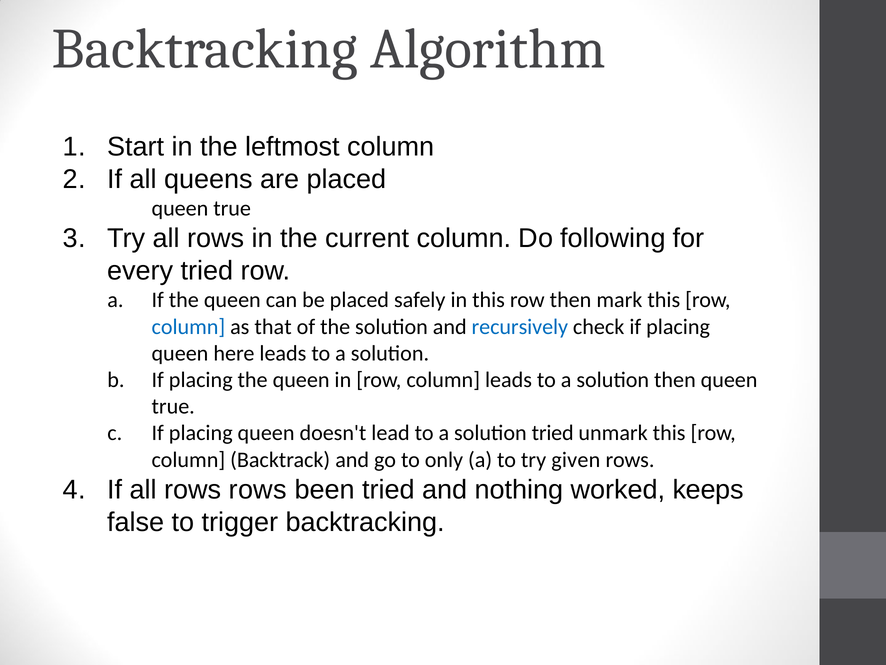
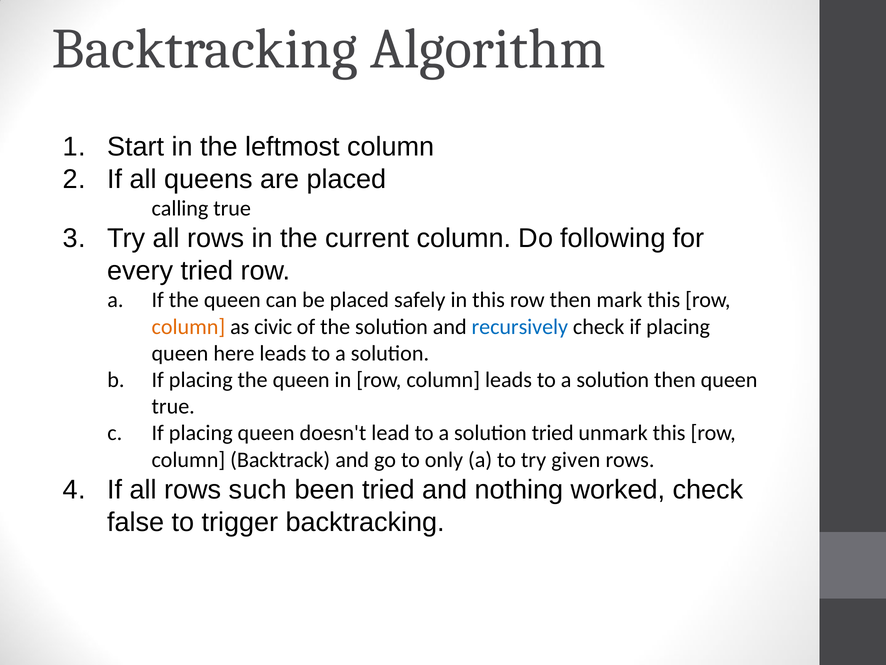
queen at (180, 208): queen -> calling
column at (188, 326) colour: blue -> orange
that: that -> civic
rows rows: rows -> such
worked keeps: keeps -> check
